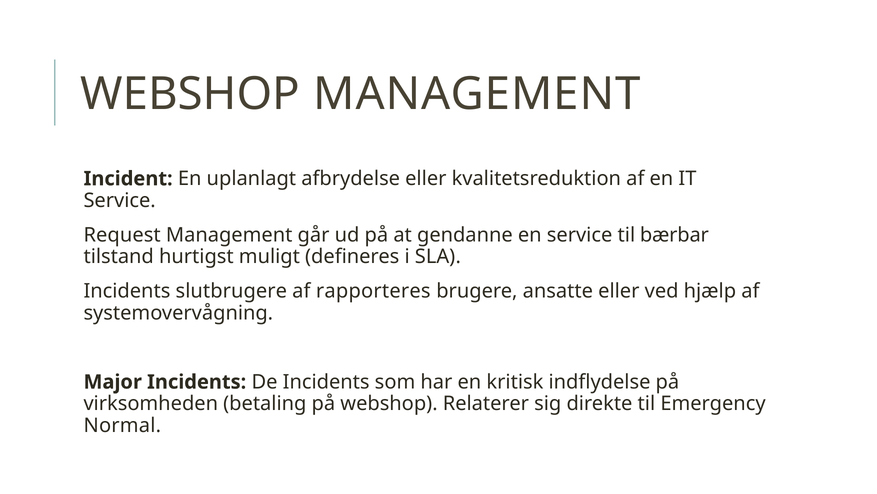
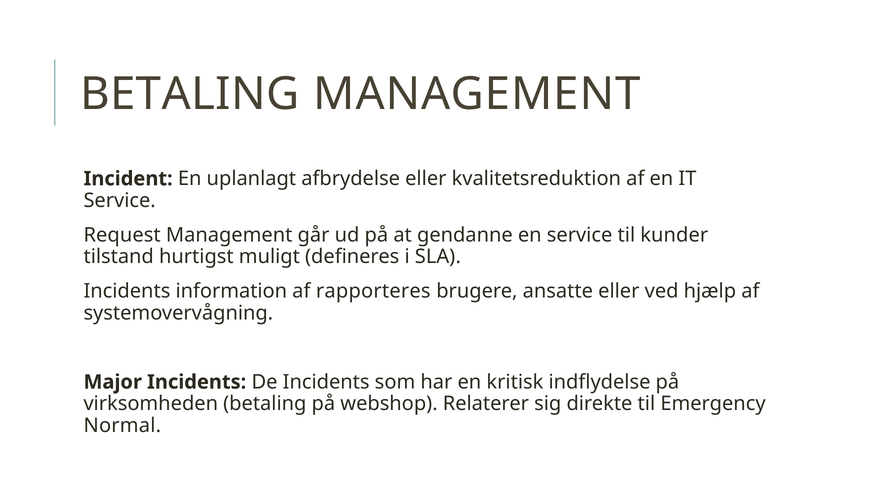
WEBSHOP at (190, 94): WEBSHOP -> BETALING
bærbar: bærbar -> kunder
slutbrugere: slutbrugere -> information
